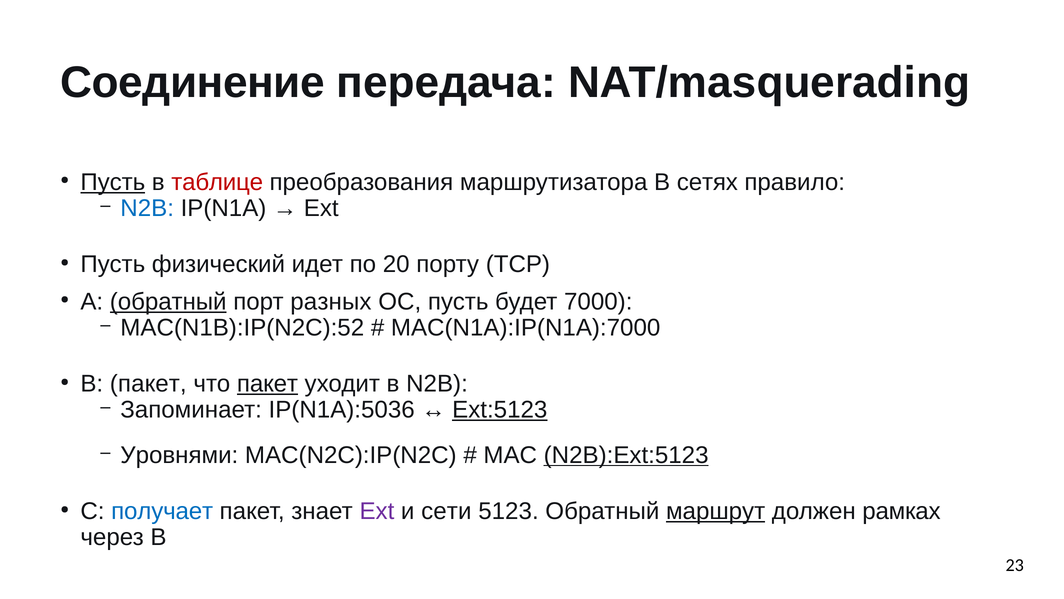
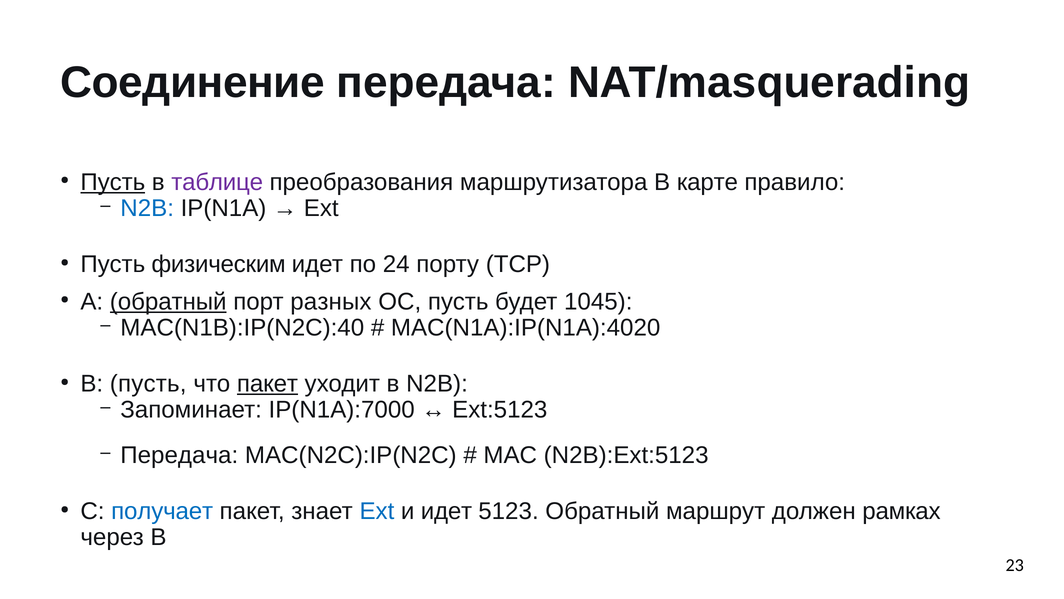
таблице colour: red -> purple
сетях: сетях -> карте
физический: физический -> физическим
20: 20 -> 24
7000: 7000 -> 1045
MAC(N1B):IP(N2C):52: MAC(N1B):IP(N2C):52 -> MAC(N1B):IP(N2C):40
MAC(N1A):IP(N1A):7000: MAC(N1A):IP(N1A):7000 -> MAC(N1A):IP(N1A):4020
B пакет: пакет -> пусть
IP(N1A):5036: IP(N1A):5036 -> IP(N1A):7000
Ext:5123 underline: present -> none
Уровнями at (179, 455): Уровнями -> Передача
N2B):Ext:5123 underline: present -> none
Ext at (377, 511) colour: purple -> blue
и сети: сети -> идет
маршрут underline: present -> none
